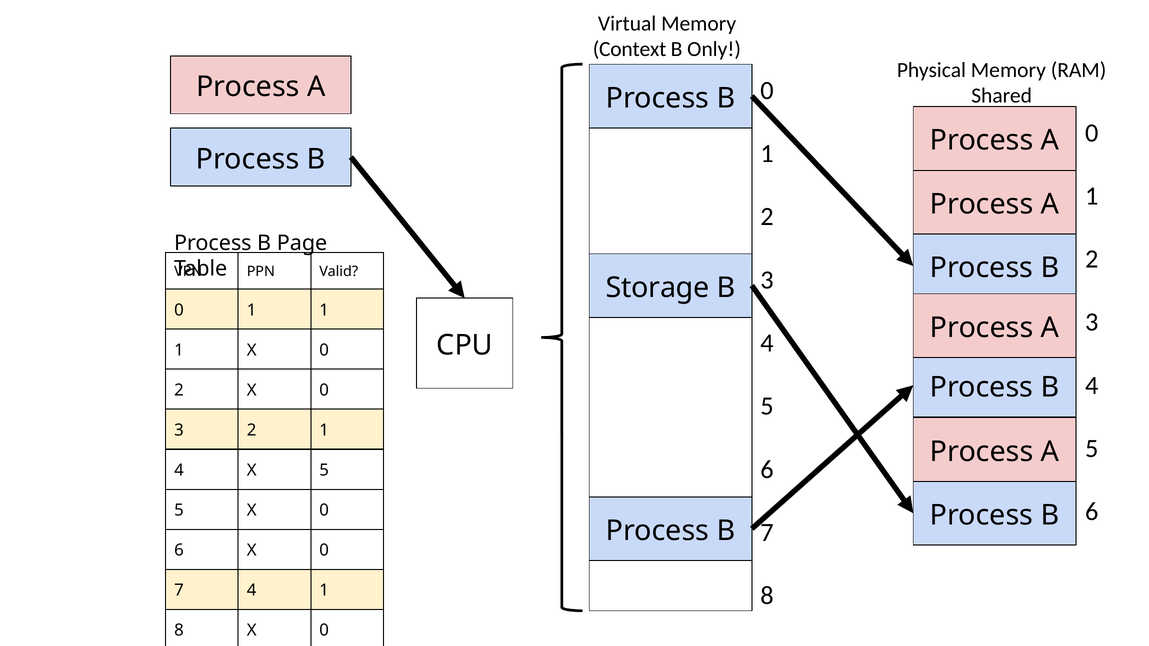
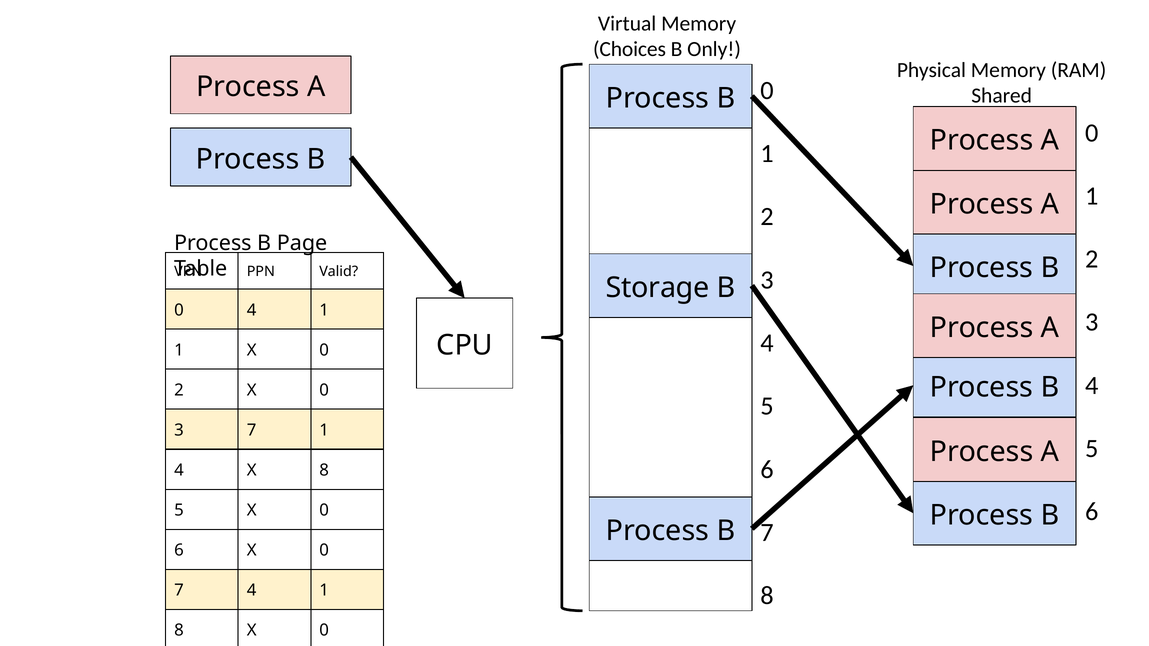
Context: Context -> Choices
1 at (252, 310): 1 -> 4
3 2: 2 -> 7
X 5: 5 -> 8
